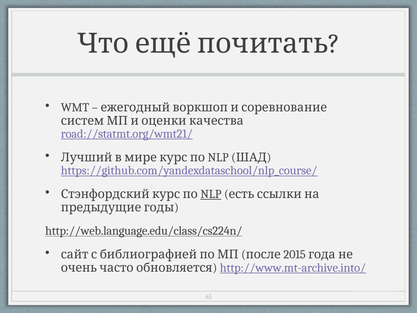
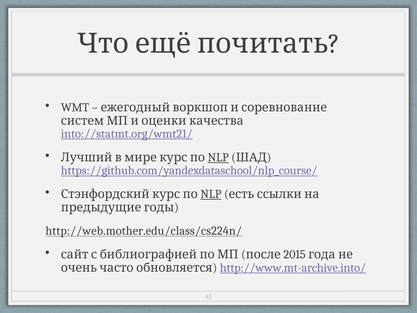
road://statmt.org/wmt21/: road://statmt.org/wmt21/ -> into://statmt.org/wmt21/
NLP at (218, 157) underline: none -> present
http://web.language.edu/class/cs224n/: http://web.language.edu/class/cs224n/ -> http://web.mother.edu/class/cs224n/
